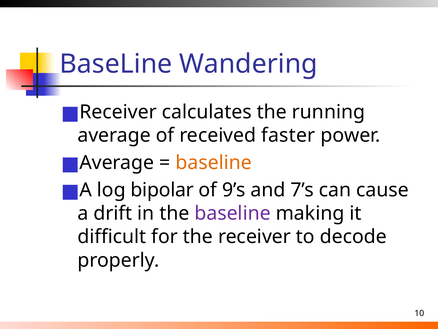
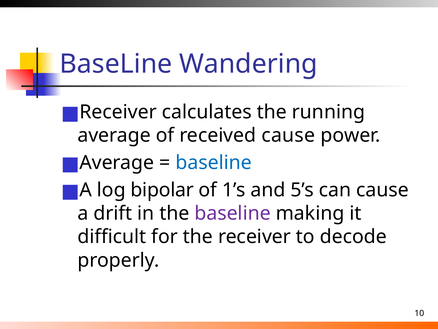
received faster: faster -> cause
baseline at (214, 163) colour: orange -> blue
9’s: 9’s -> 1’s
7’s: 7’s -> 5’s
